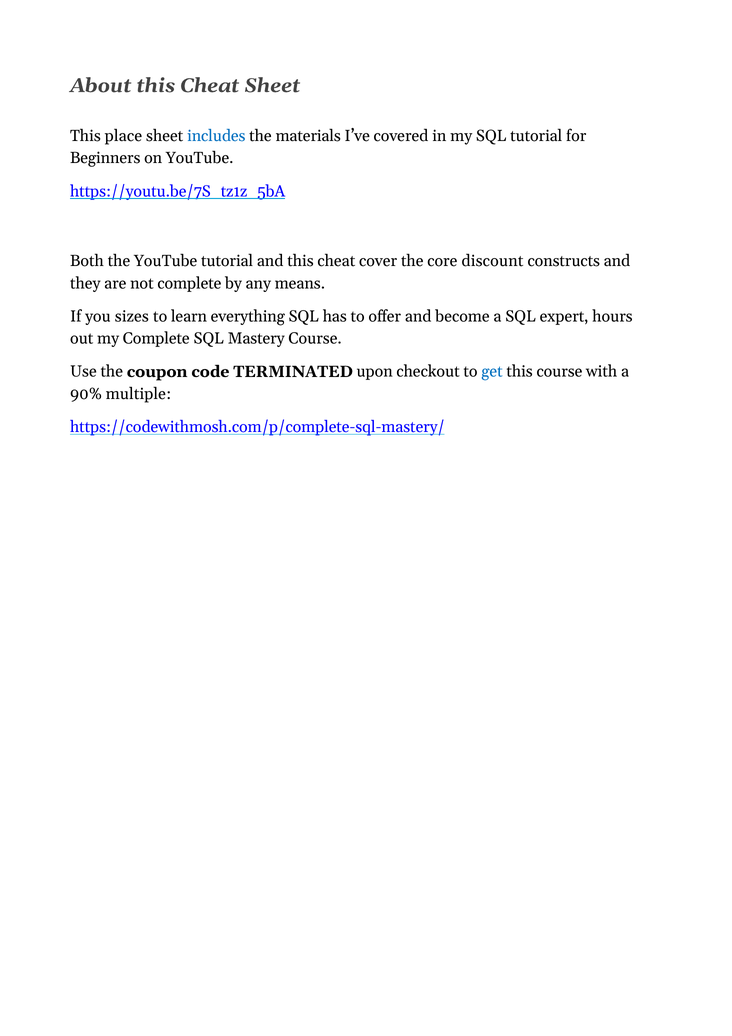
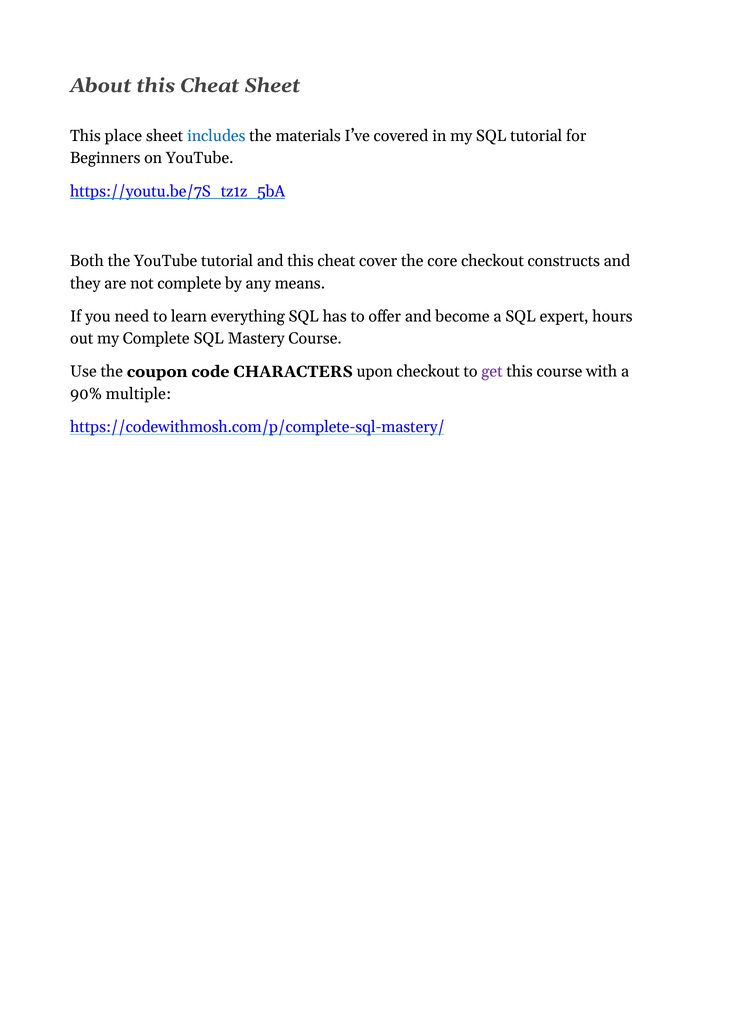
core discount: discount -> checkout
sizes: sizes -> need
TERMINATED: TERMINATED -> CHARACTERS
get colour: blue -> purple
